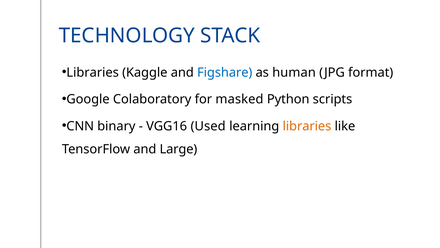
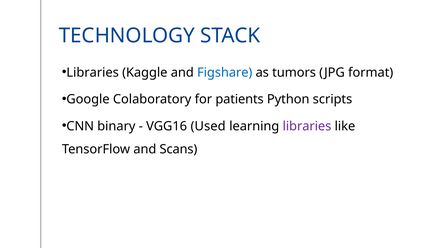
human: human -> tumors
masked: masked -> patients
libraries at (307, 126) colour: orange -> purple
Large: Large -> Scans
